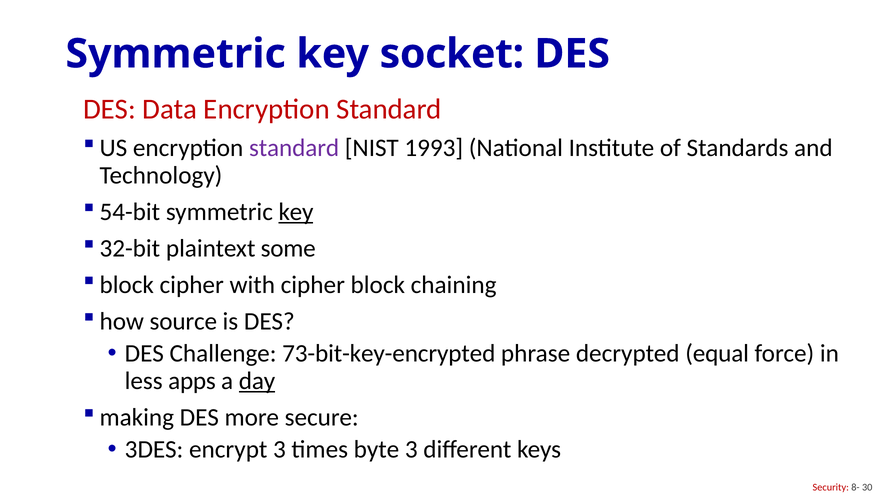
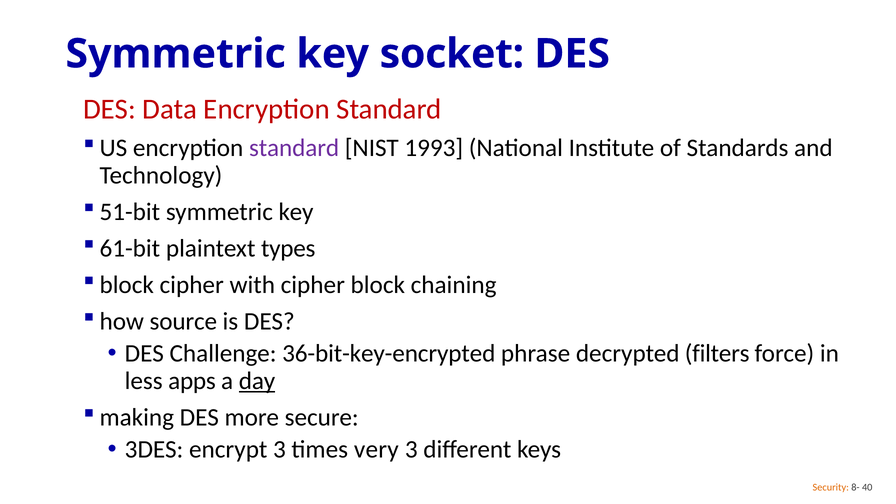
54-bit: 54-bit -> 51-bit
key at (296, 212) underline: present -> none
32-bit: 32-bit -> 61-bit
some: some -> types
73-bit-key-encrypted: 73-bit-key-encrypted -> 36-bit-key-encrypted
equal: equal -> filters
byte: byte -> very
Security colour: red -> orange
30: 30 -> 40
